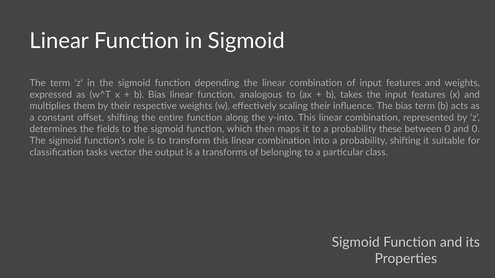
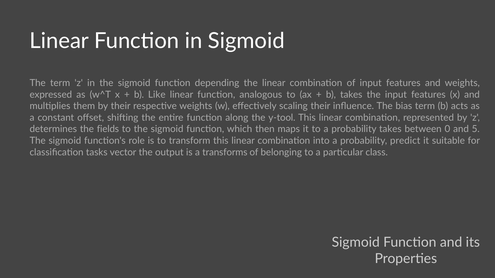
b Bias: Bias -> Like
y-into: y-into -> y-tool
probability these: these -> takes
and 0: 0 -> 5
probability shifting: shifting -> predict
